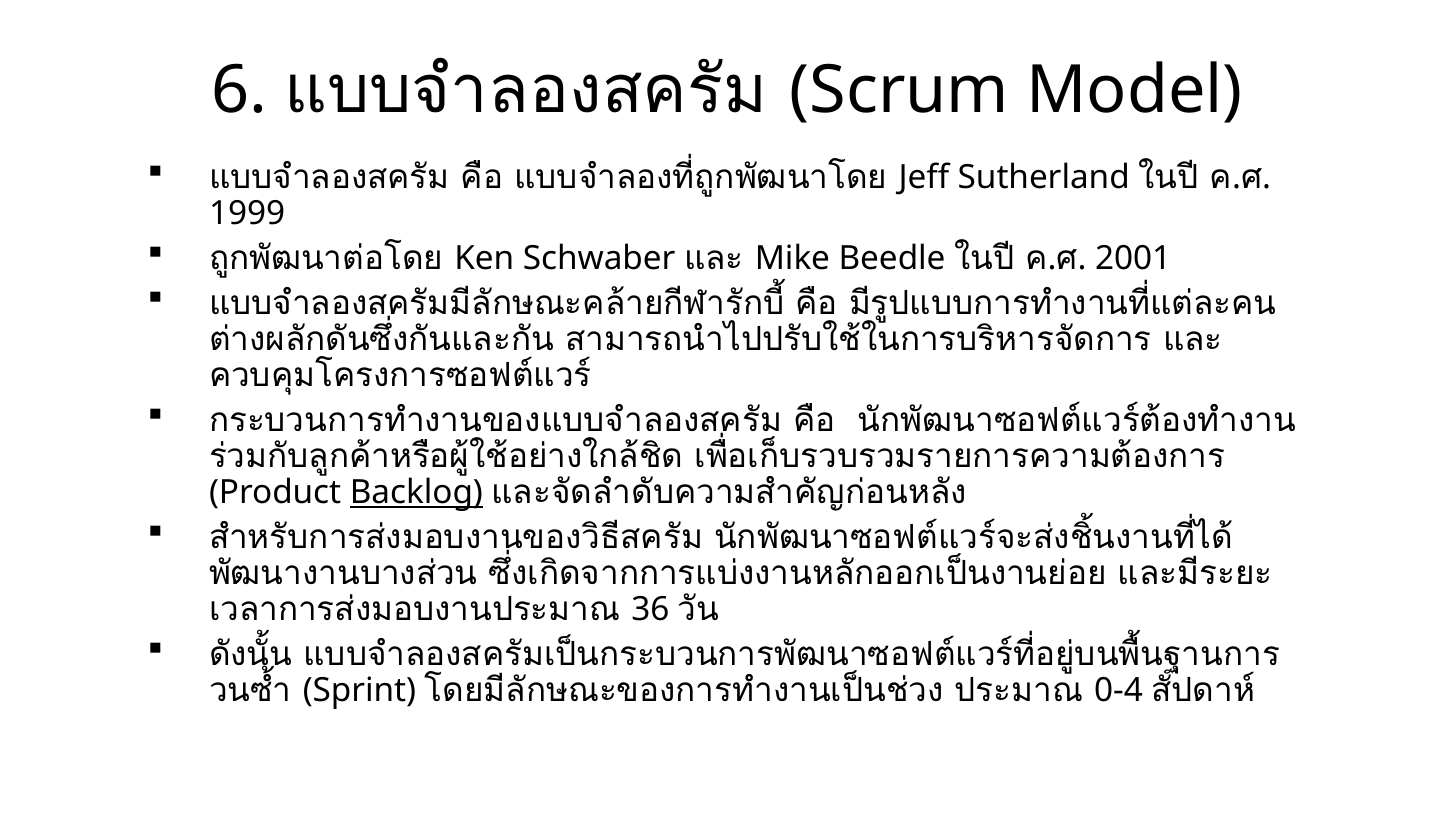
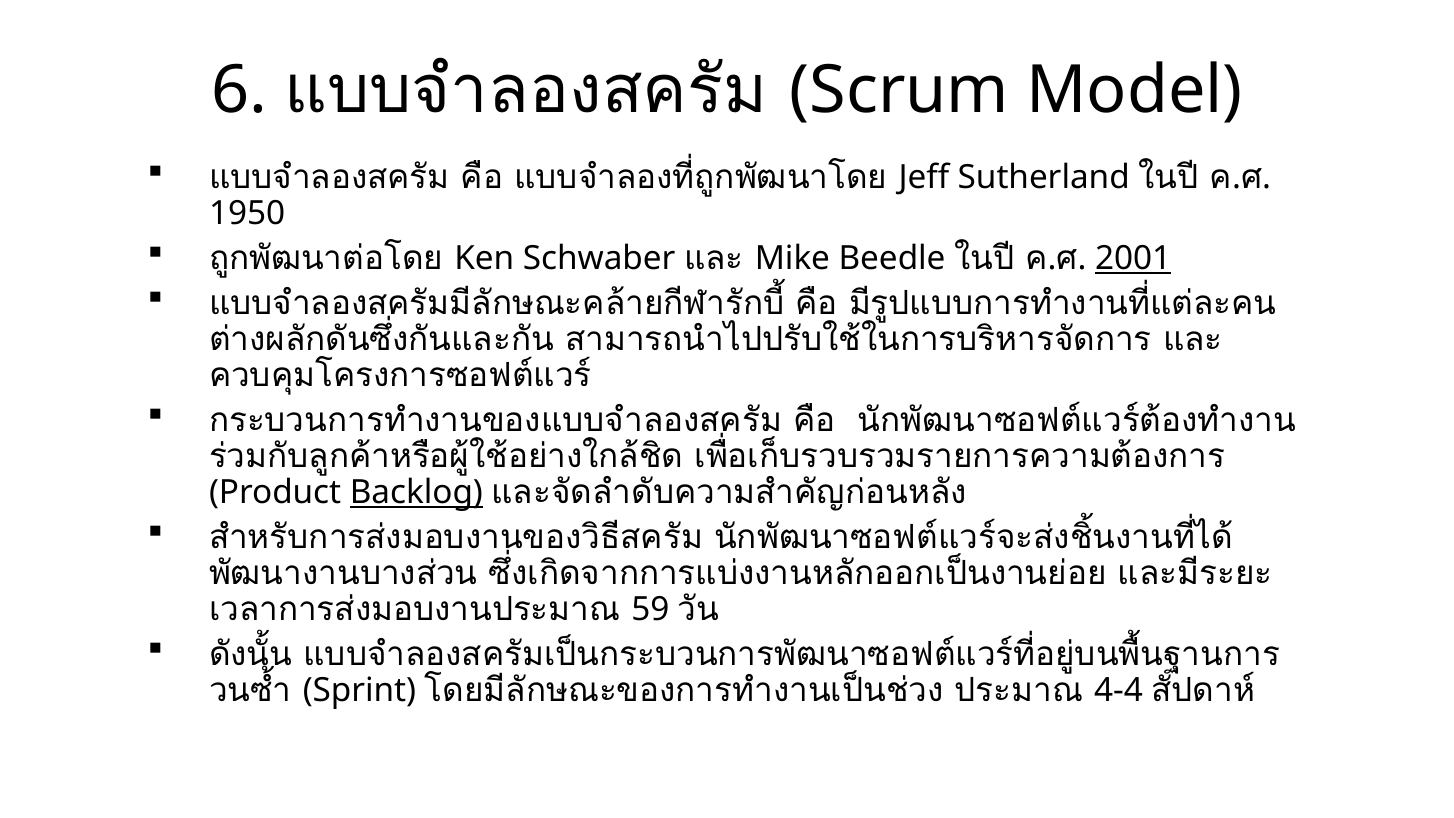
1999: 1999 -> 1950
2001 underline: none -> present
36: 36 -> 59
0-4: 0-4 -> 4-4
